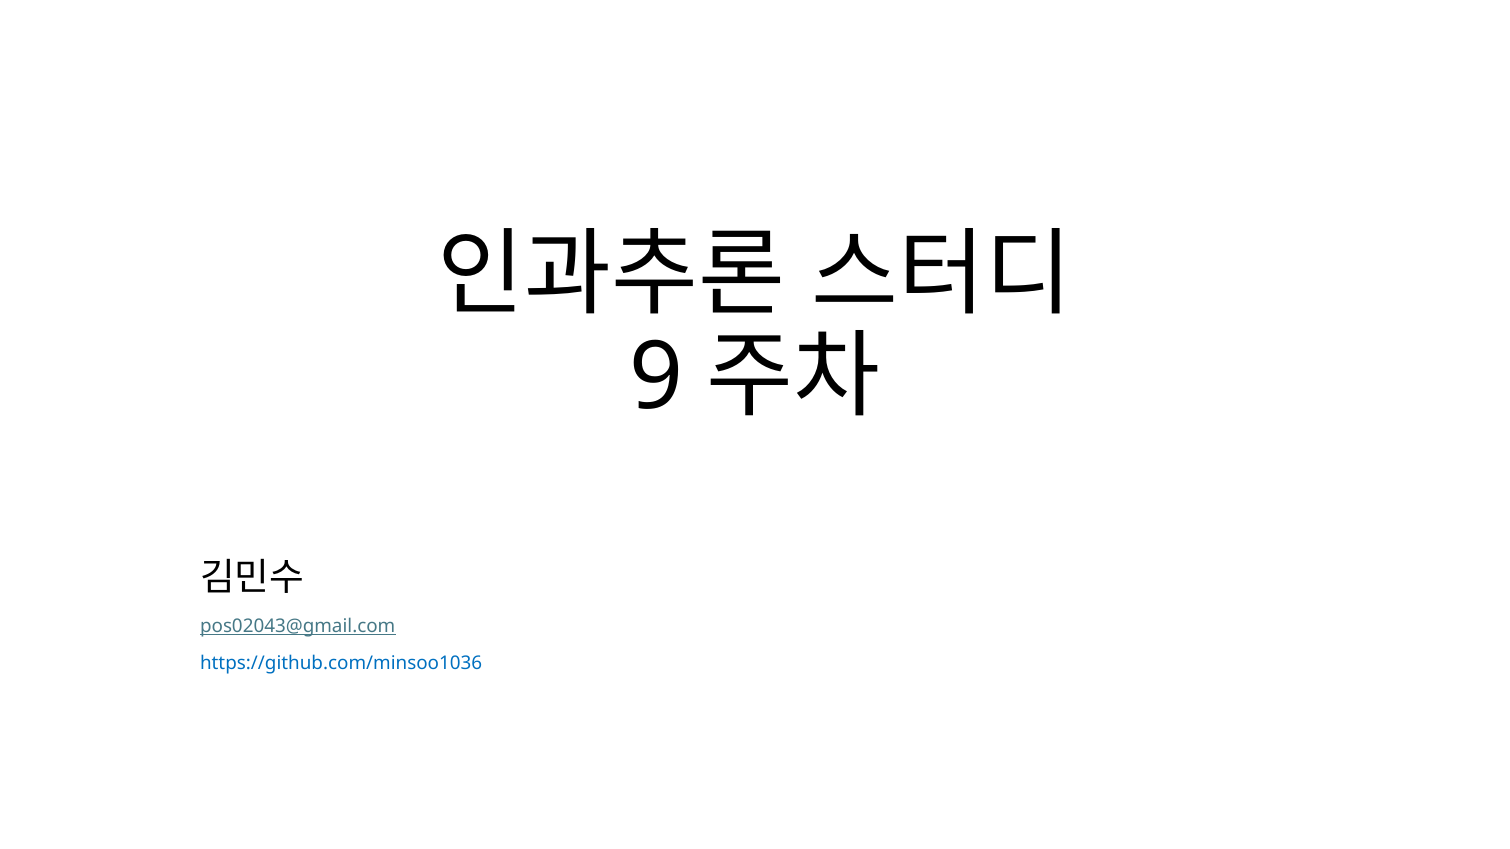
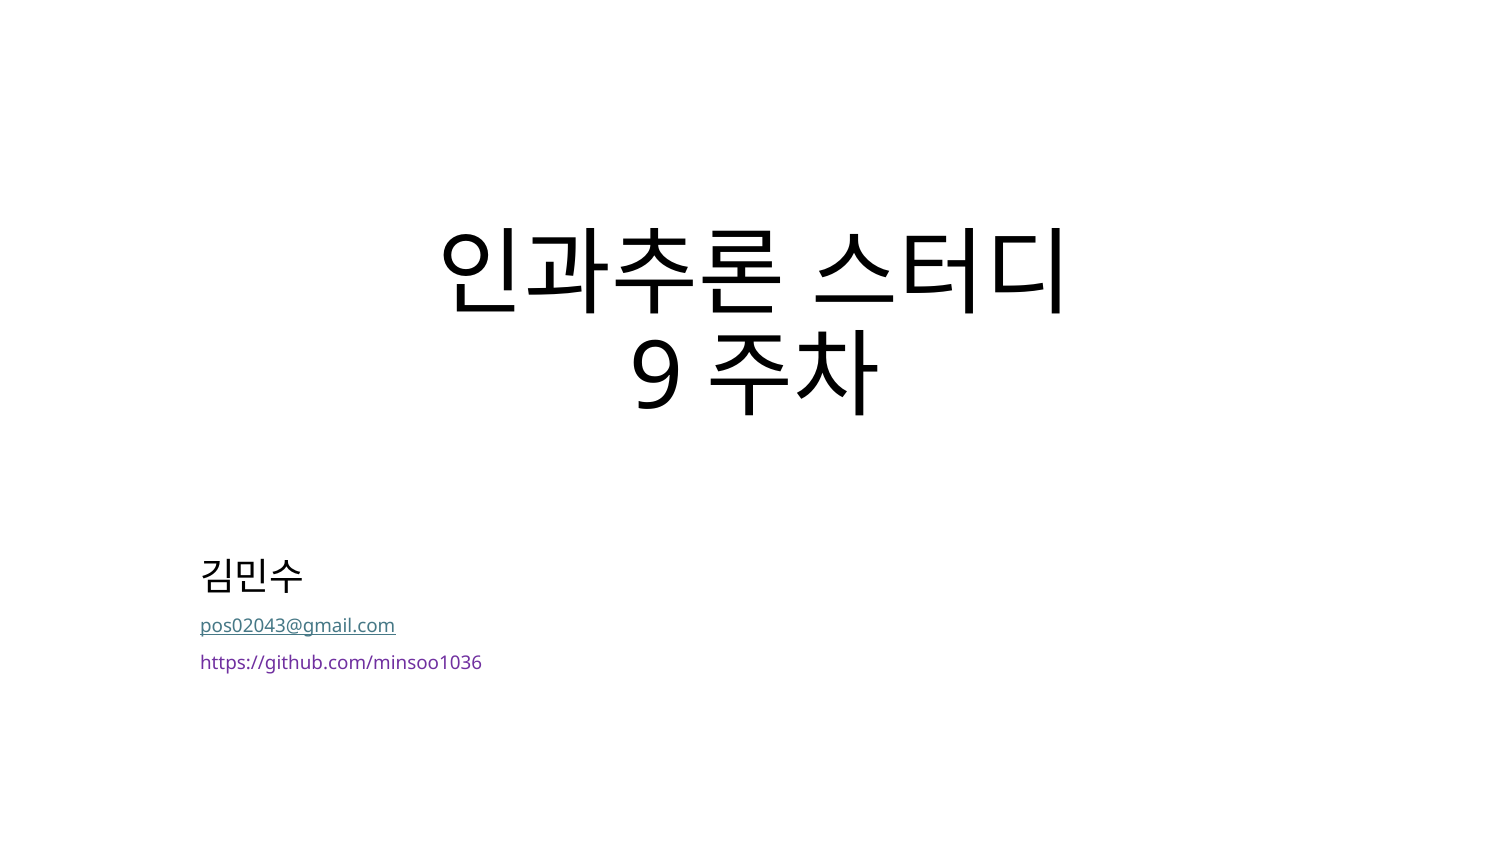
https://github.com/minsoo1036 colour: blue -> purple
